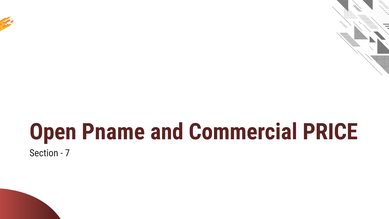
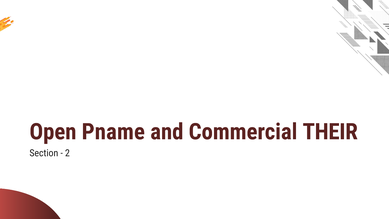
PRICE: PRICE -> THEIR
7: 7 -> 2
